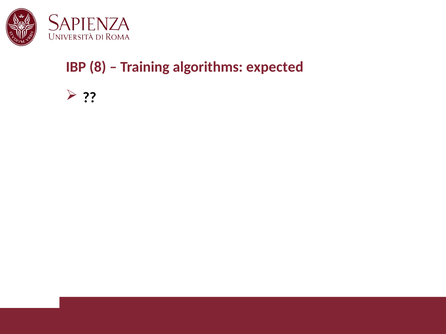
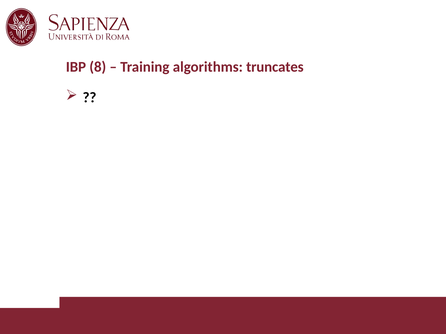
expected: expected -> truncates
